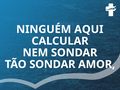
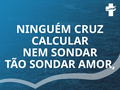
AQUI: AQUI -> CRUZ
